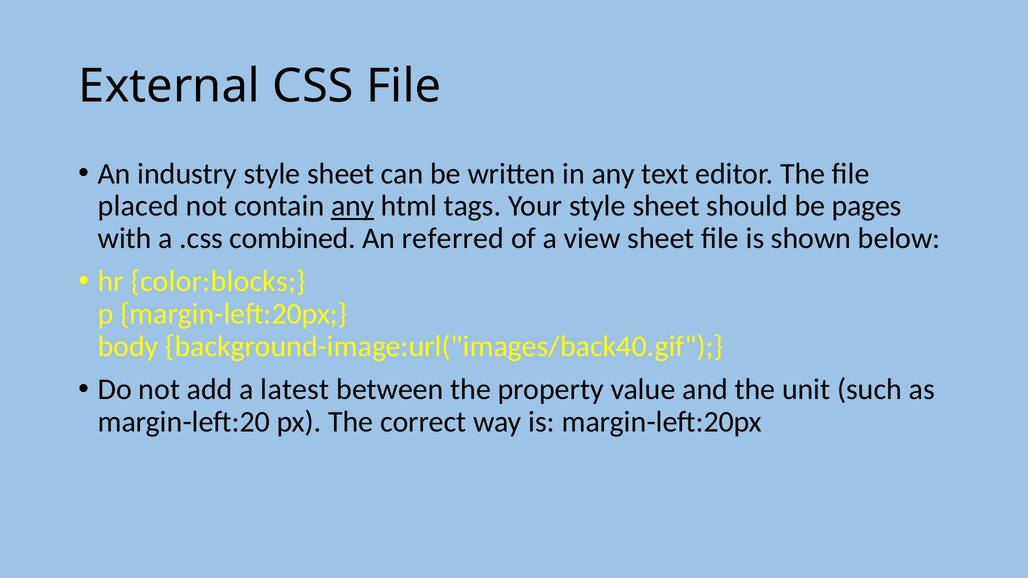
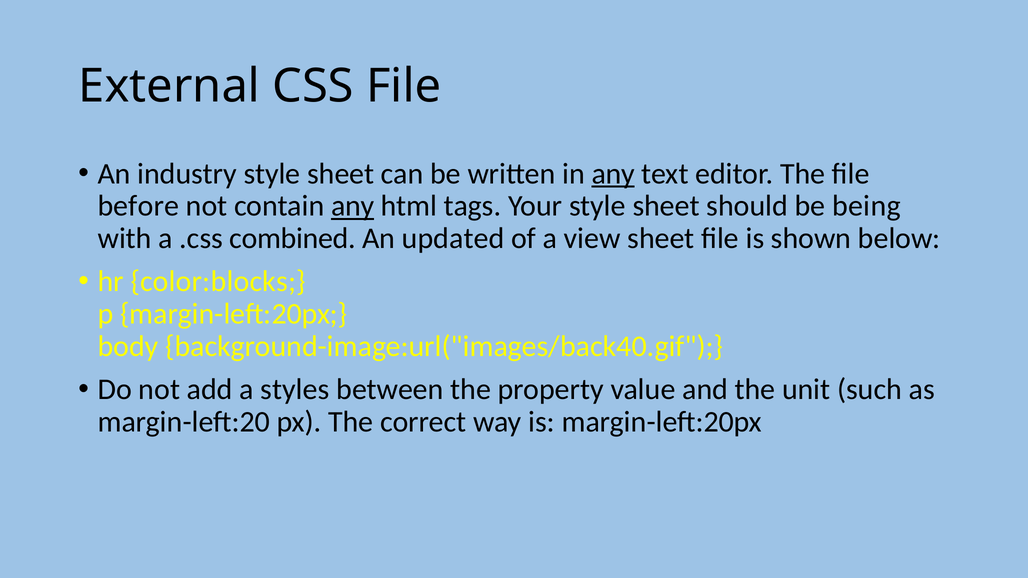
any at (613, 174) underline: none -> present
placed: placed -> before
pages: pages -> being
referred: referred -> updated
latest: latest -> styles
